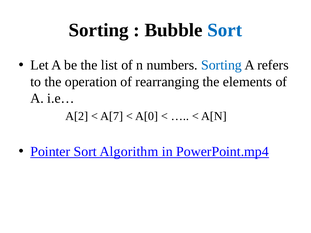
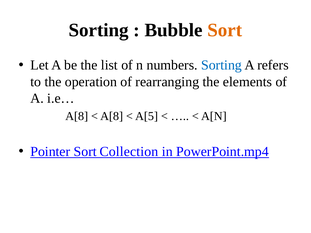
Sort at (225, 30) colour: blue -> orange
A[2 at (77, 116): A[2 -> A[8
A[7 at (112, 116): A[7 -> A[8
A[0: A[0 -> A[5
Algorithm: Algorithm -> Collection
